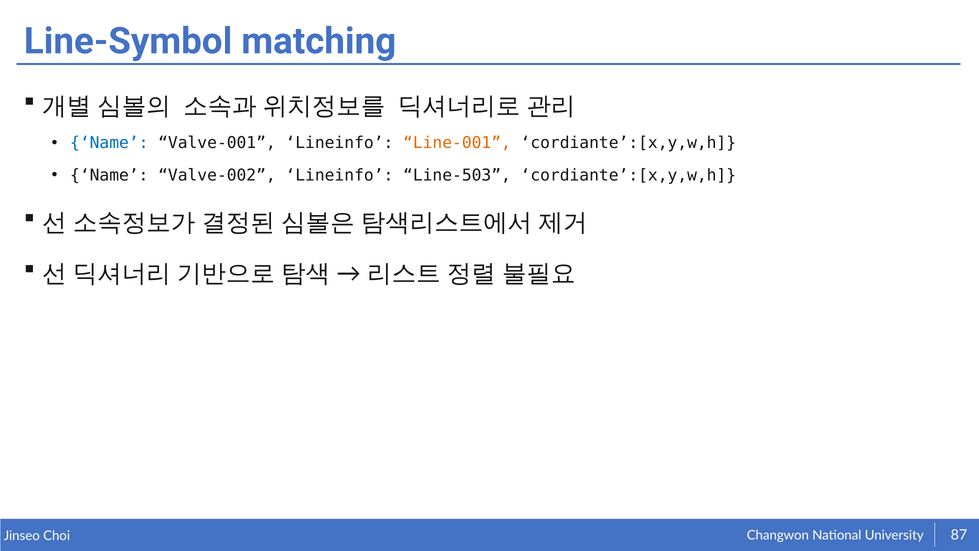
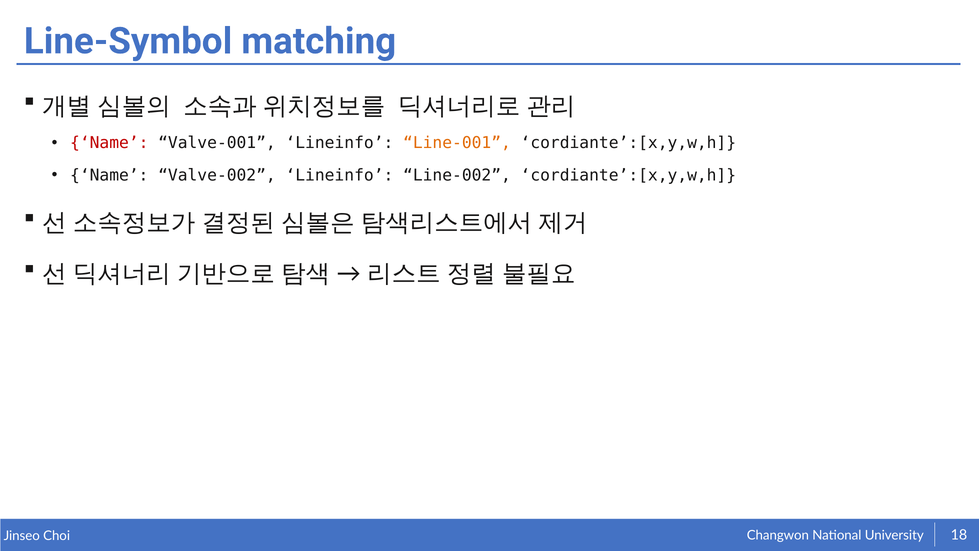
Name at (109, 143) colour: blue -> red
Line-503: Line-503 -> Line-002
87: 87 -> 18
